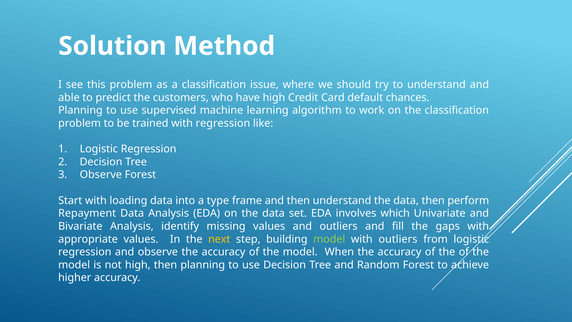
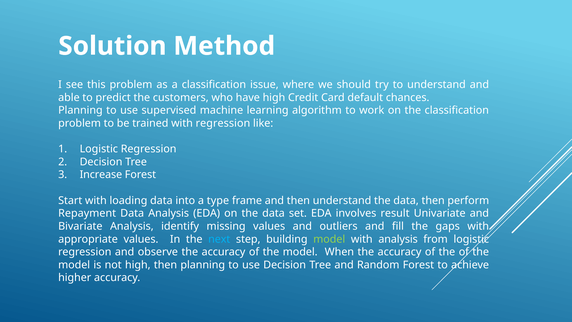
3 Observe: Observe -> Increase
which: which -> result
next colour: yellow -> light blue
with outliers: outliers -> analysis
